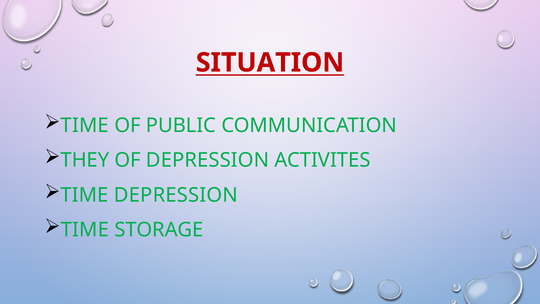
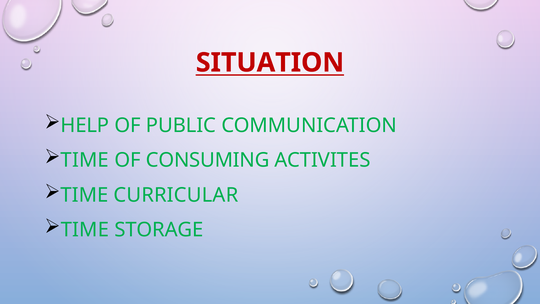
TIME at (85, 125): TIME -> HELP
THEY at (85, 160): THEY -> TIME
OF DEPRESSION: DEPRESSION -> CONSUMING
TIME DEPRESSION: DEPRESSION -> CURRICULAR
